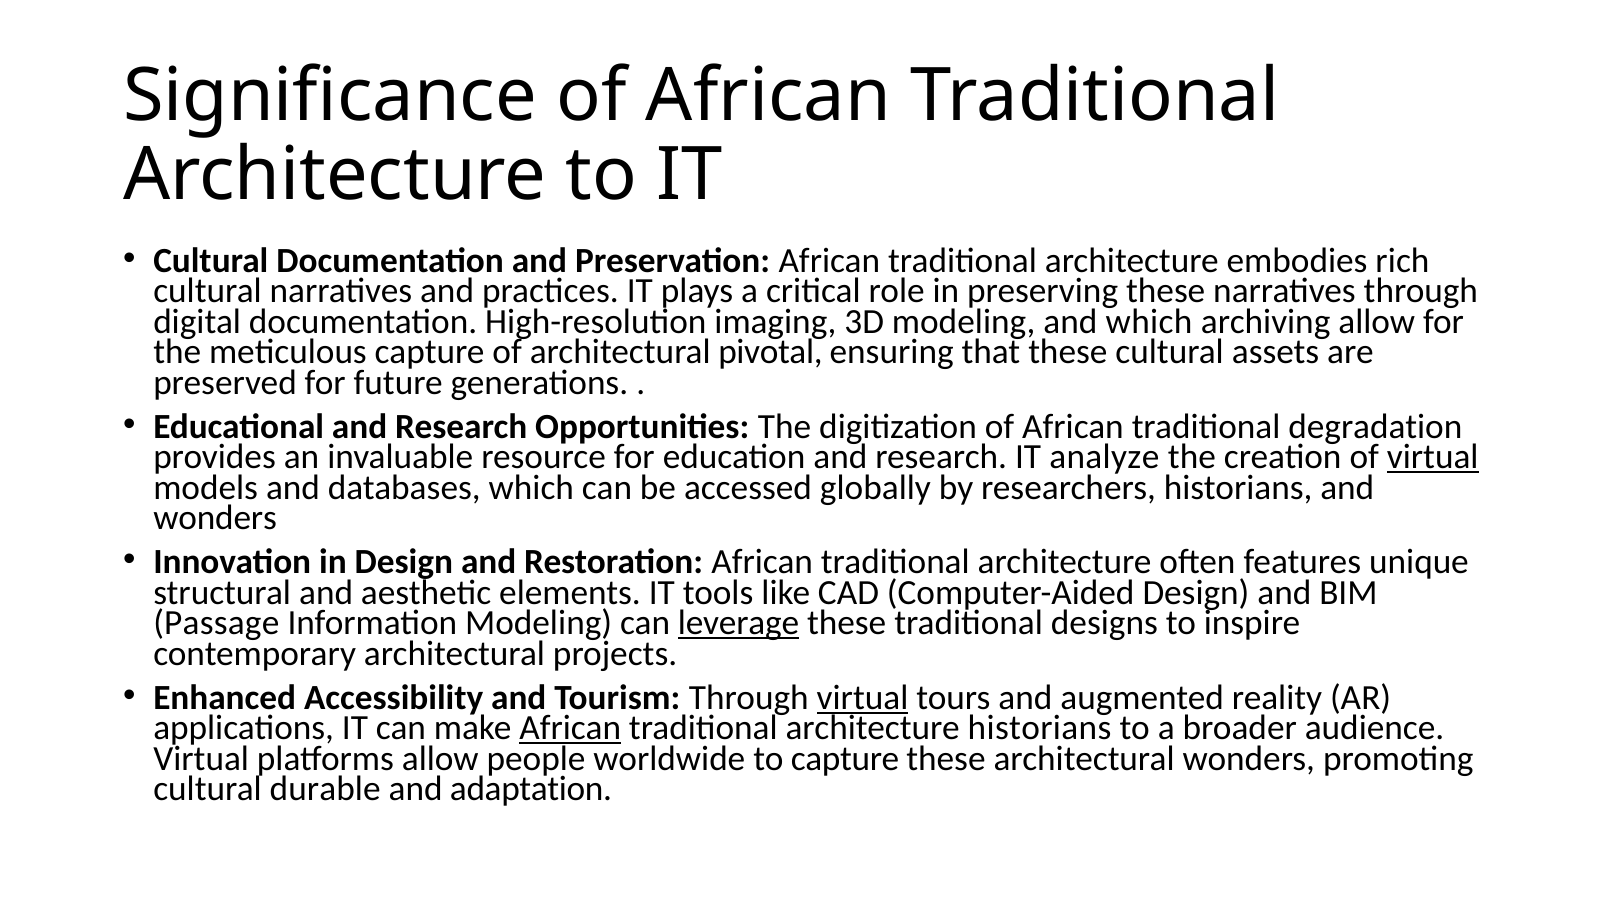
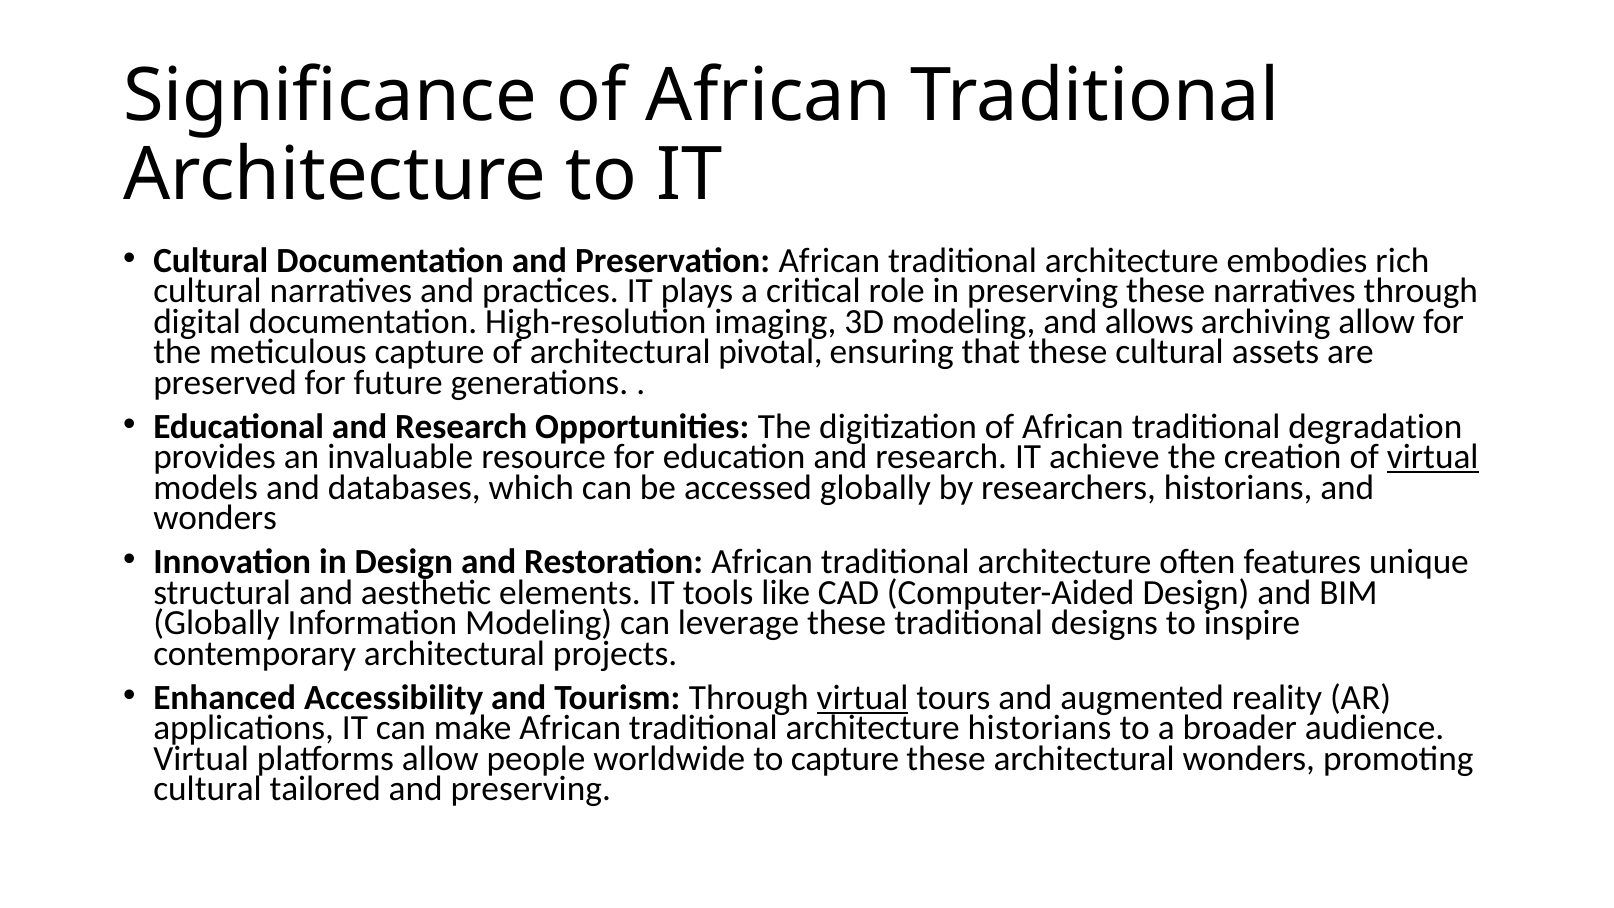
and which: which -> allows
analyze: analyze -> achieve
Passage at (216, 623): Passage -> Globally
leverage underline: present -> none
African at (570, 728) underline: present -> none
durable: durable -> tailored
and adaptation: adaptation -> preserving
